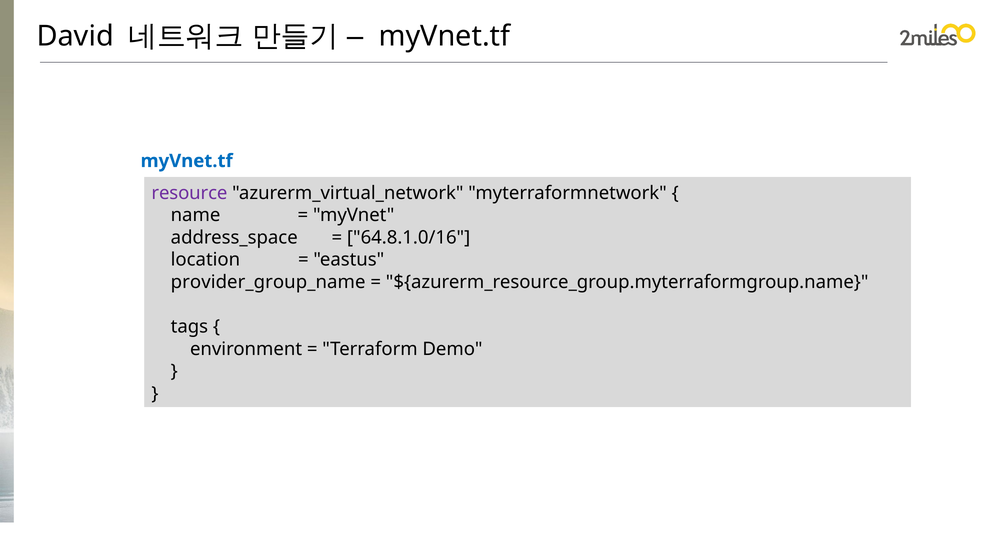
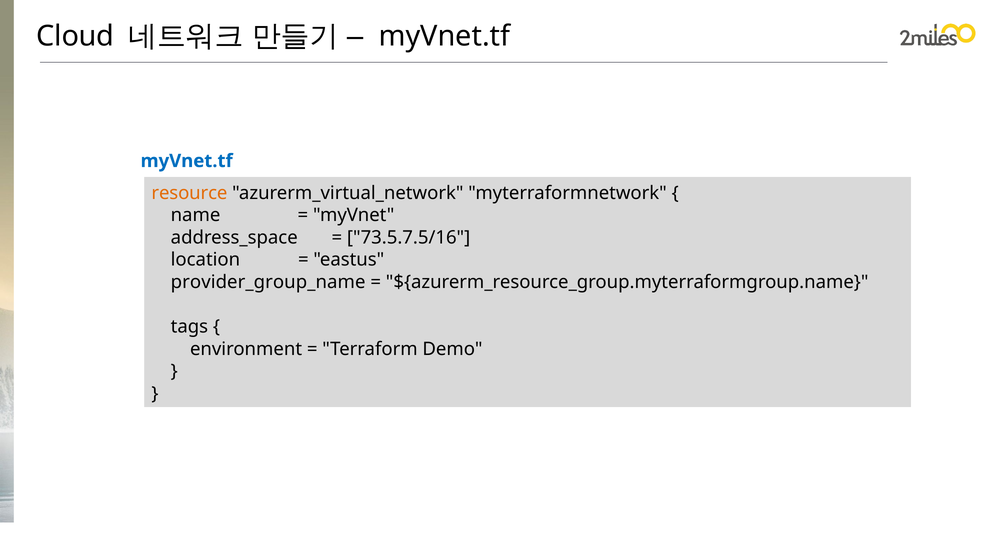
David: David -> Cloud
resource colour: purple -> orange
64.8.1.0/16: 64.8.1.0/16 -> 73.5.7.5/16
